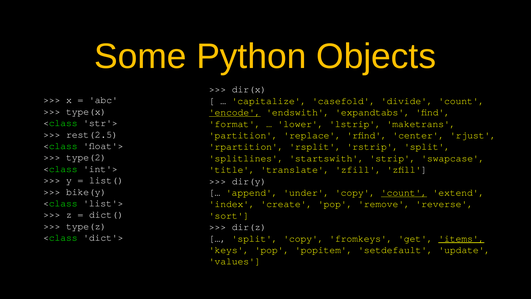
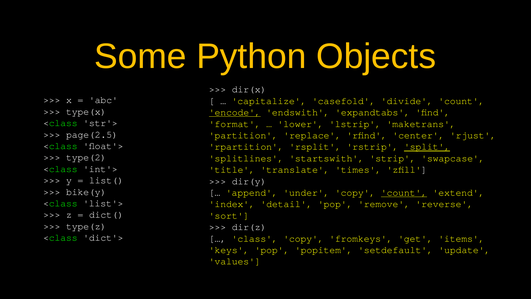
rest(2.5: rest(2.5 -> page(2.5
split at (427, 147) underline: none -> present
translate zfill: zfill -> times
create: create -> detail
split at (255, 238): split -> class
items underline: present -> none
